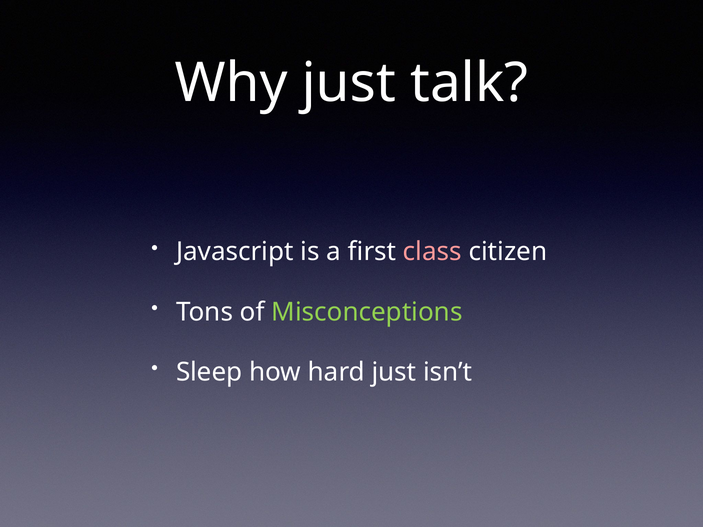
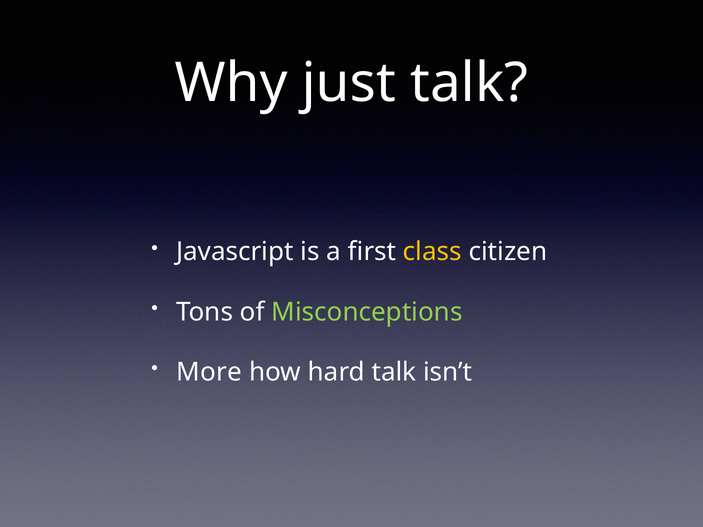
class colour: pink -> yellow
Sleep: Sleep -> More
hard just: just -> talk
